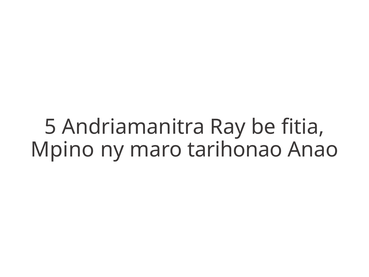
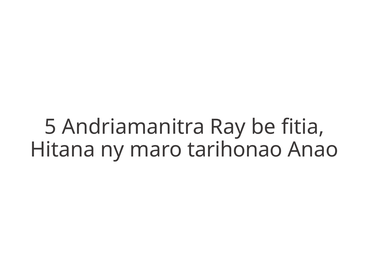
Mpino: Mpino -> Hitana
